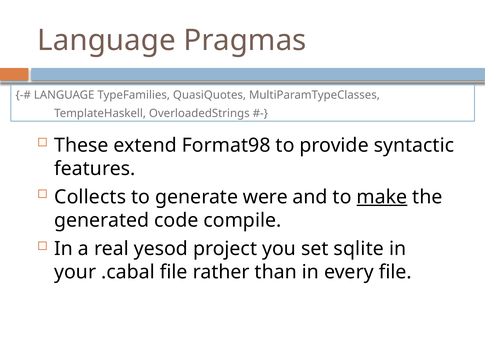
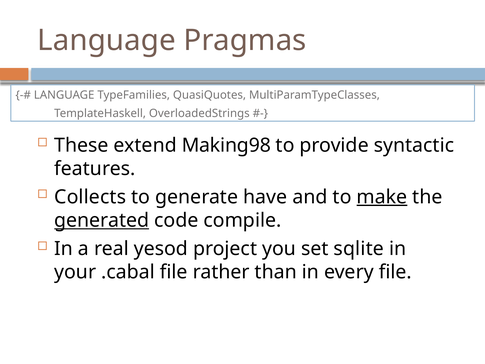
Format98: Format98 -> Making98
were: were -> have
generated underline: none -> present
